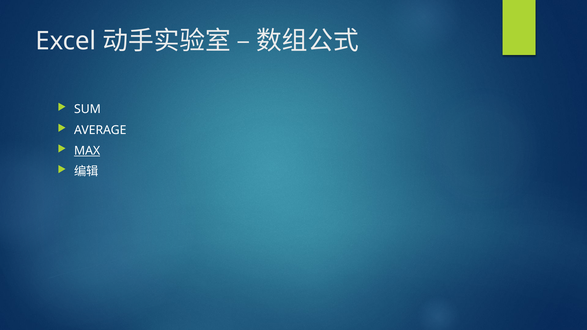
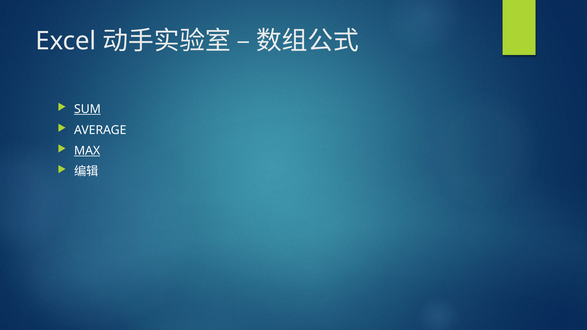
SUM underline: none -> present
